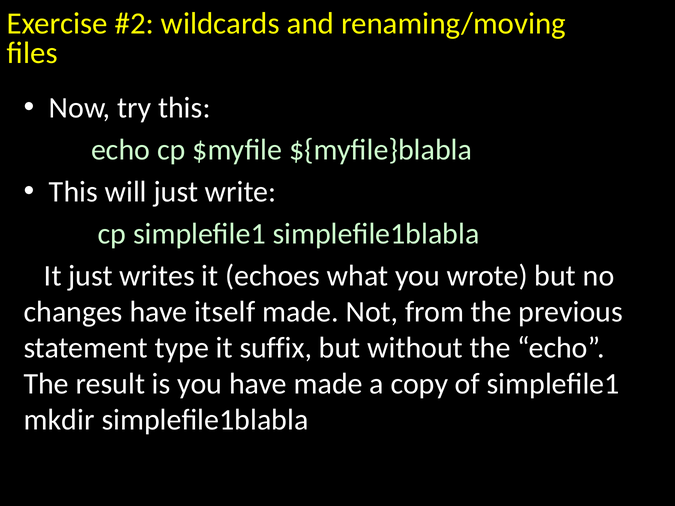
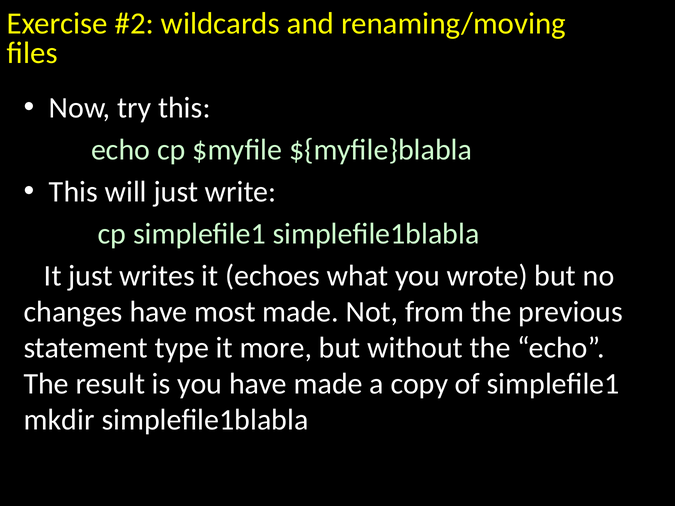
itself: itself -> most
suffix: suffix -> more
